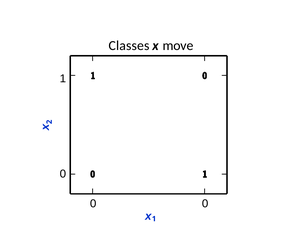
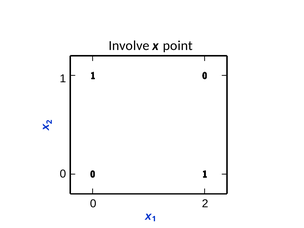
Classes: Classes -> Involve
move: move -> point
0 at (205, 204): 0 -> 2
